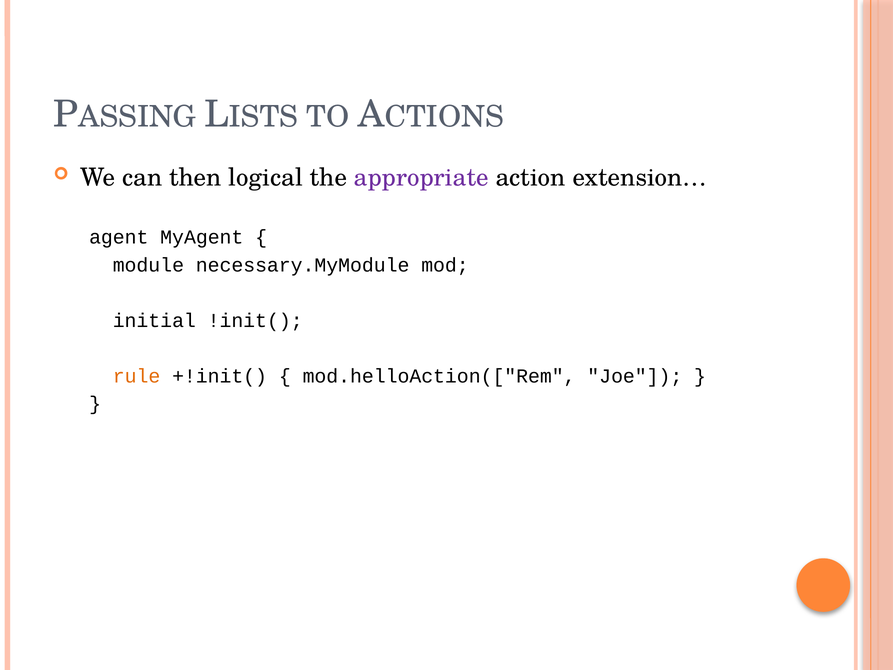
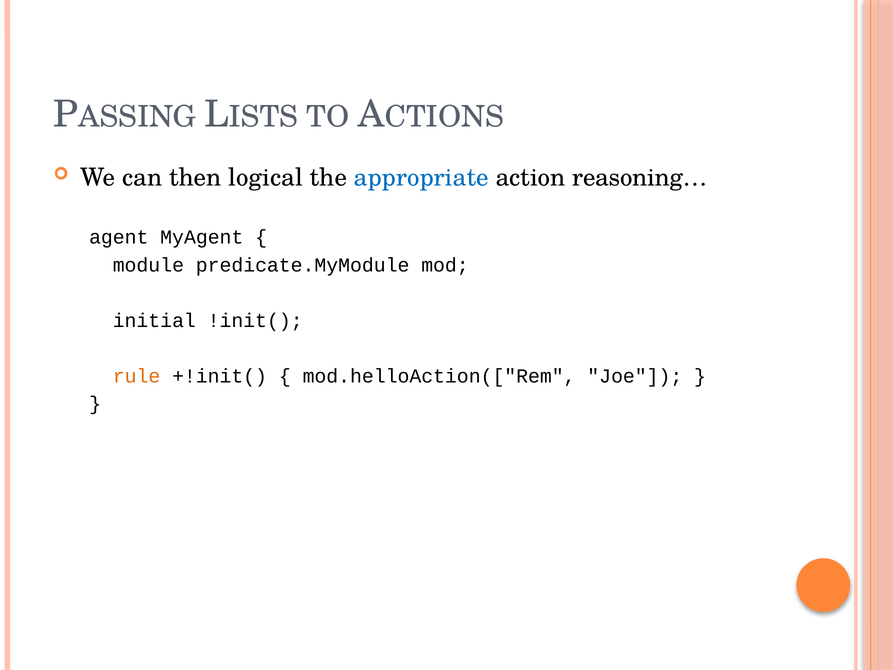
appropriate colour: purple -> blue
extension…: extension… -> reasoning…
necessary.MyModule: necessary.MyModule -> predicate.MyModule
